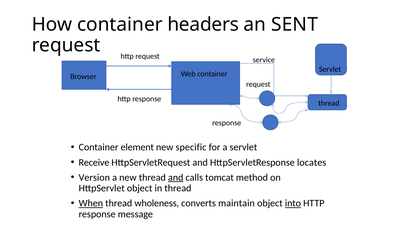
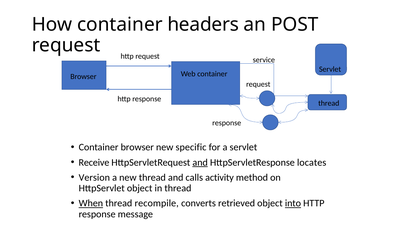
SENT: SENT -> POST
Container element: element -> browser
and at (200, 163) underline: none -> present
and at (176, 178) underline: present -> none
tomcat: tomcat -> activity
wholeness: wholeness -> recompile
maintain: maintain -> retrieved
